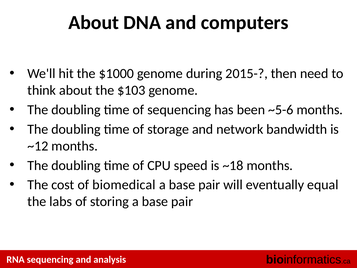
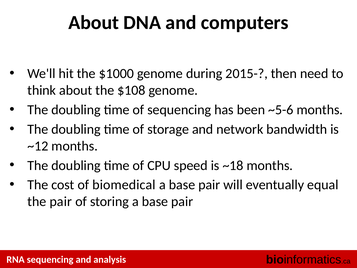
$103: $103 -> $108
the labs: labs -> pair
